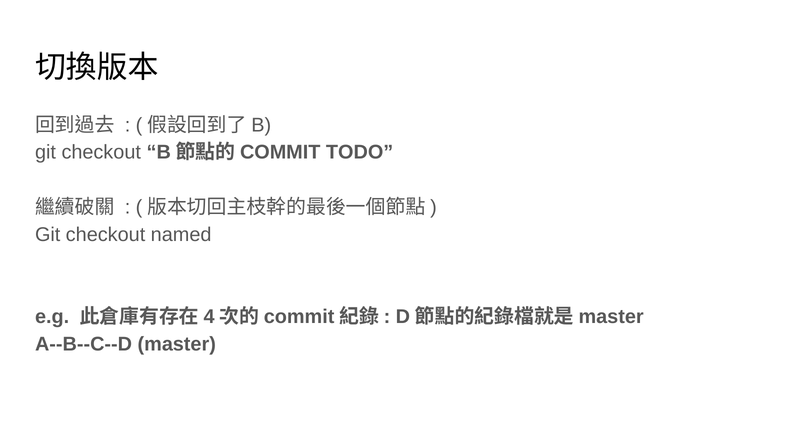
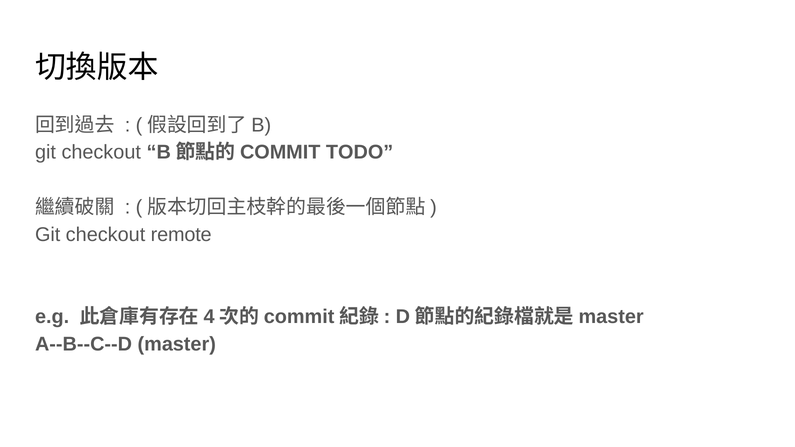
named: named -> remote
